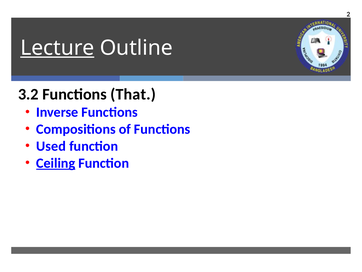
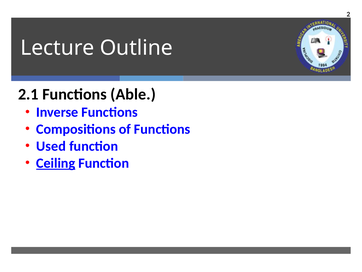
Lecture underline: present -> none
3.2: 3.2 -> 2.1
That: That -> Able
